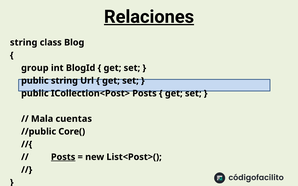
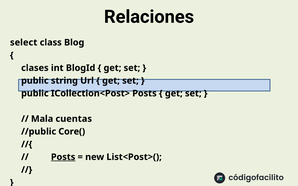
Relaciones underline: present -> none
string at (24, 43): string -> select
group: group -> clases
